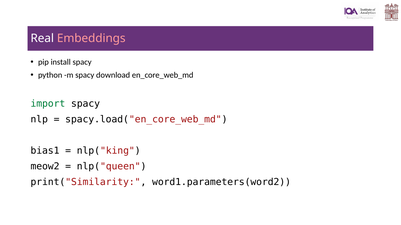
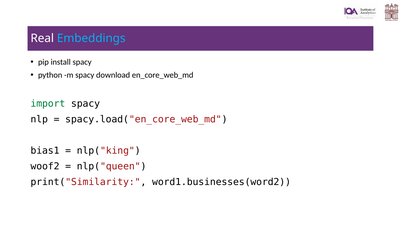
Embeddings colour: pink -> light blue
meow2: meow2 -> woof2
word1.parameters(word2: word1.parameters(word2 -> word1.businesses(word2
